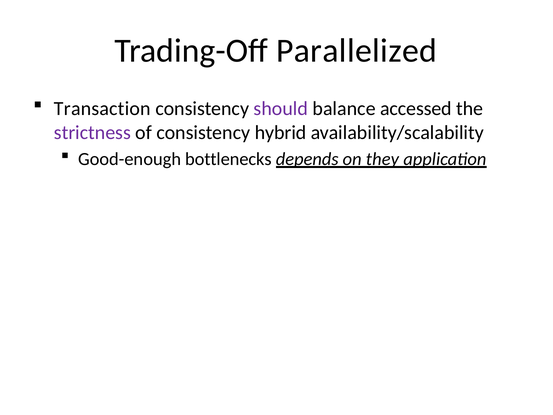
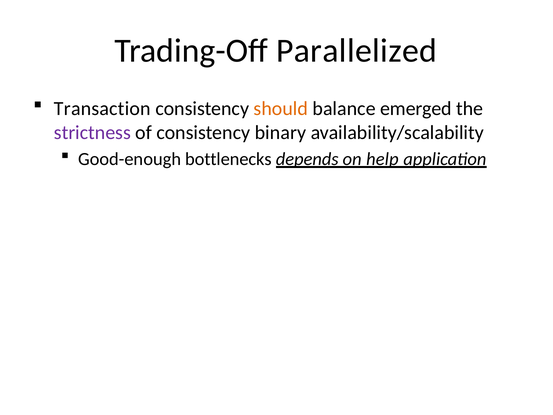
should colour: purple -> orange
accessed: accessed -> emerged
hybrid: hybrid -> binary
they: they -> help
